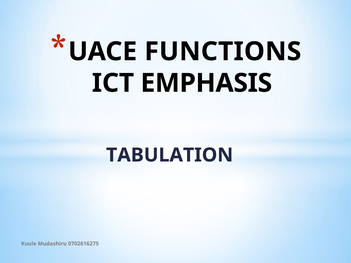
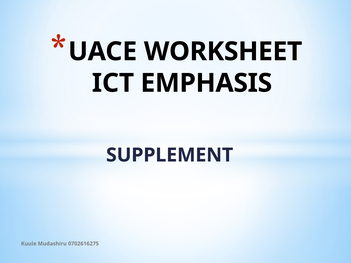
FUNCTIONS: FUNCTIONS -> WORKSHEET
TABULATION: TABULATION -> SUPPLEMENT
